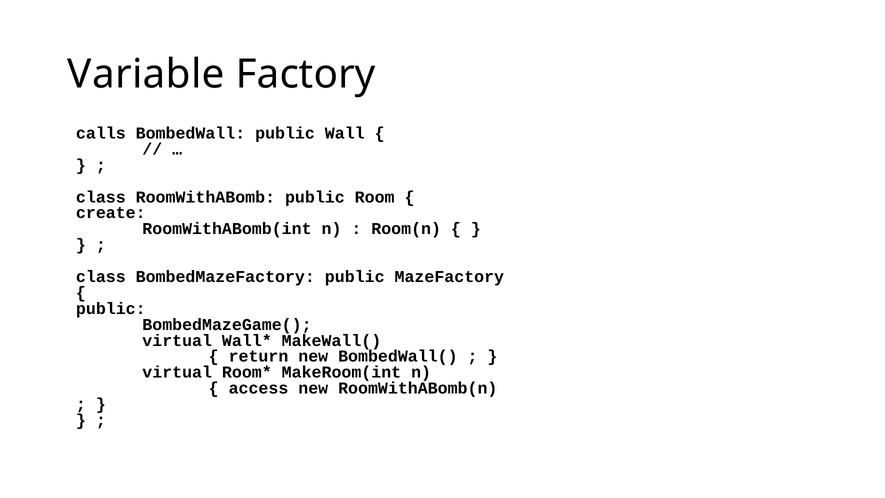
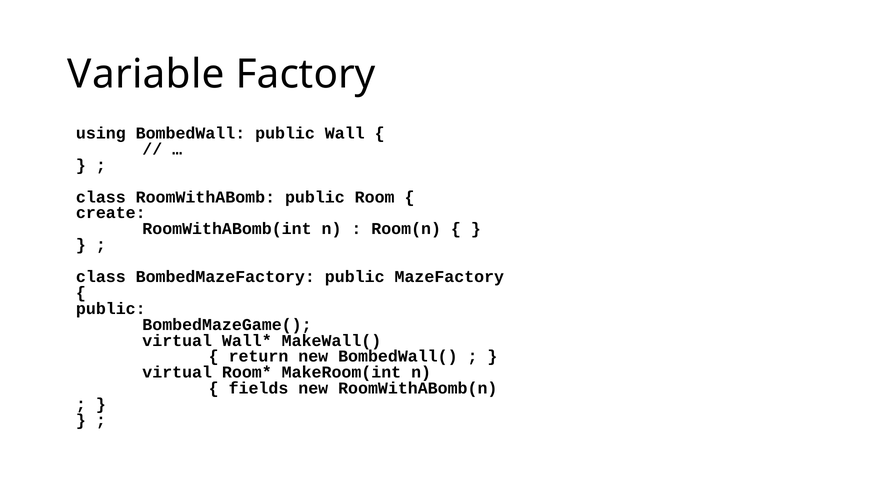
calls: calls -> using
access: access -> fields
